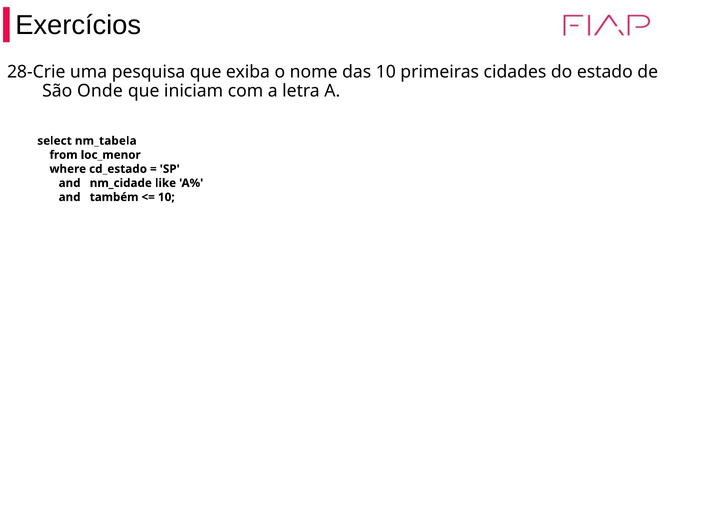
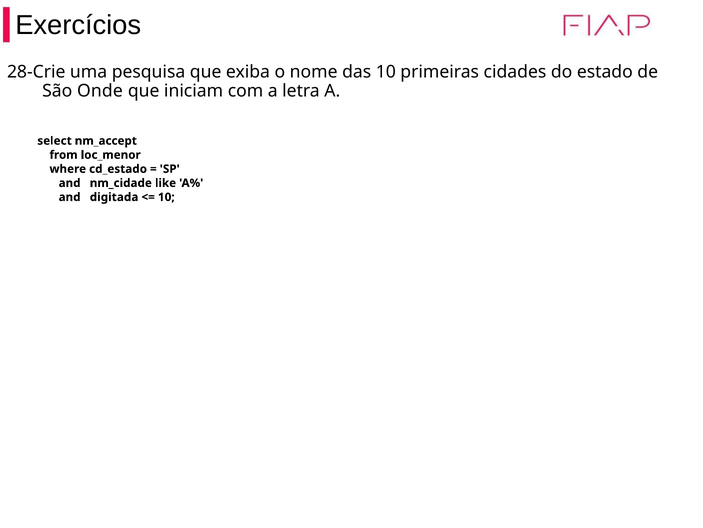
nm_tabela: nm_tabela -> nm_accept
também: também -> digitada
